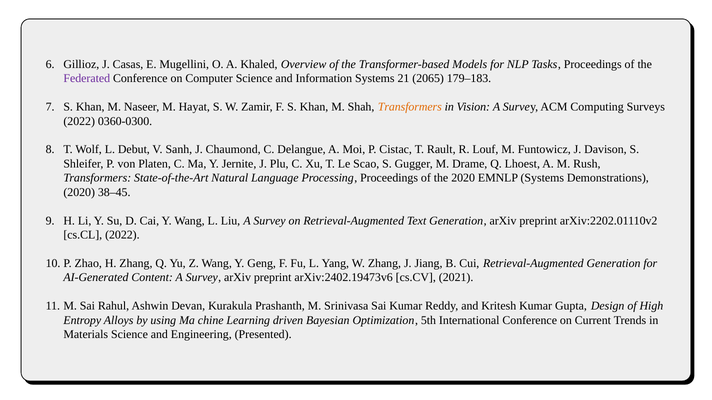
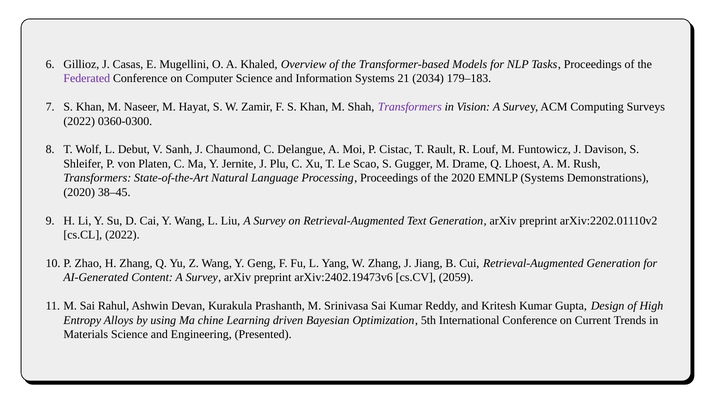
2065: 2065 -> 2034
Transformers at (410, 107) colour: orange -> purple
2021: 2021 -> 2059
